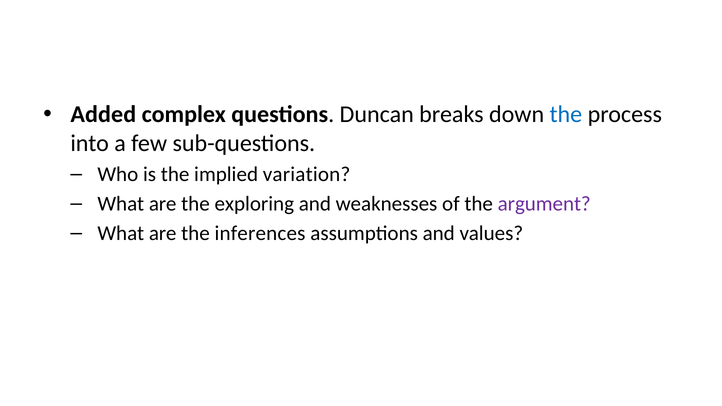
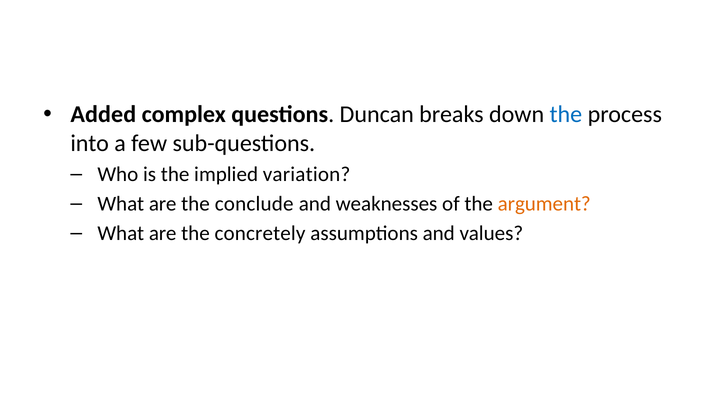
exploring: exploring -> conclude
argument colour: purple -> orange
inferences: inferences -> concretely
